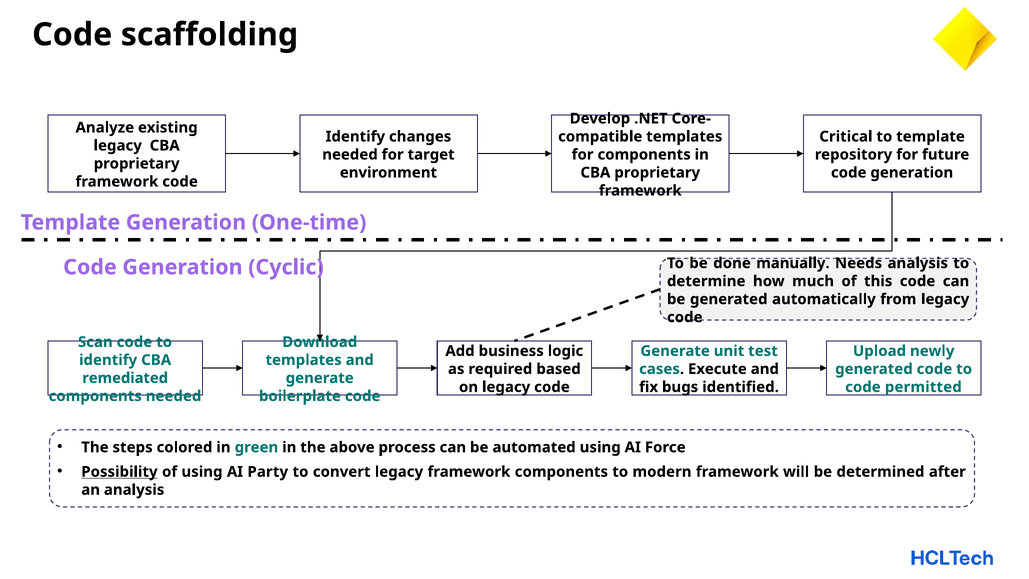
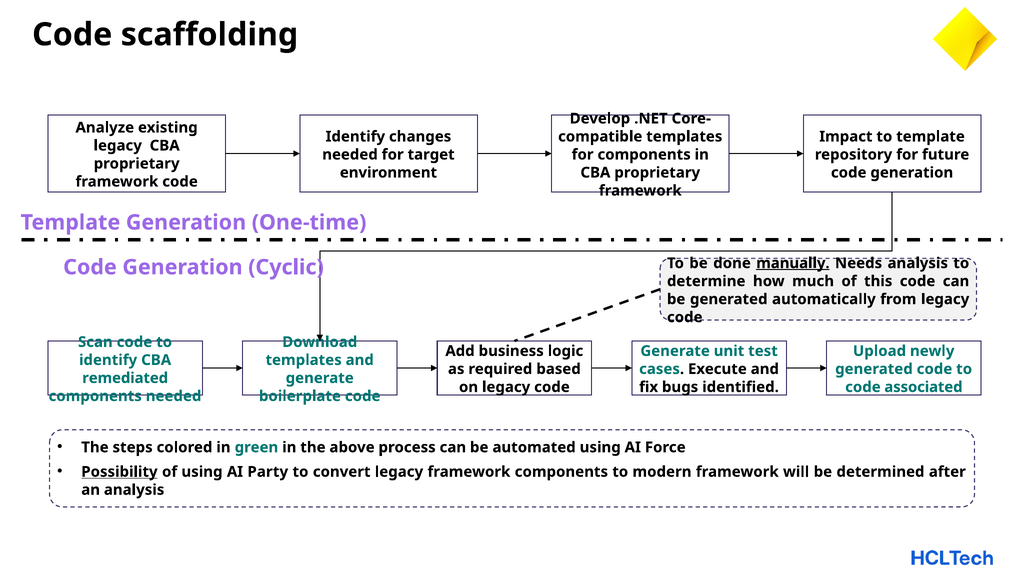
Critical: Critical -> Impact
manually underline: none -> present
permitted: permitted -> associated
